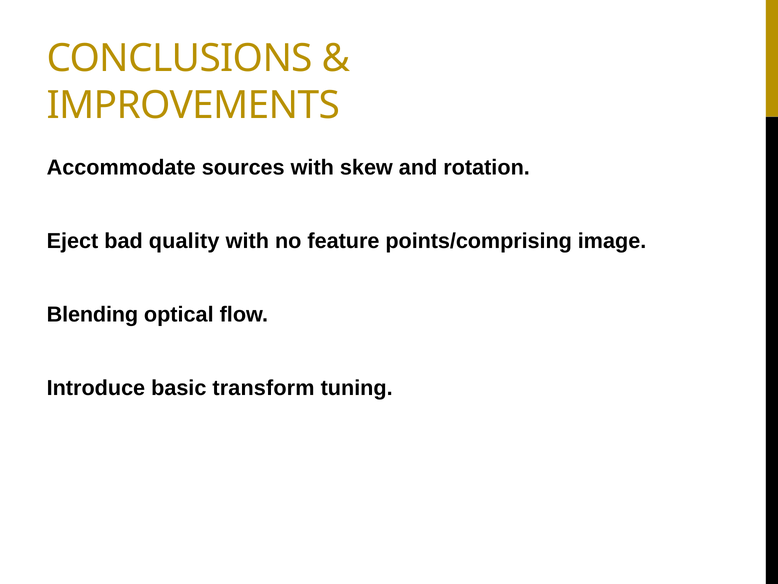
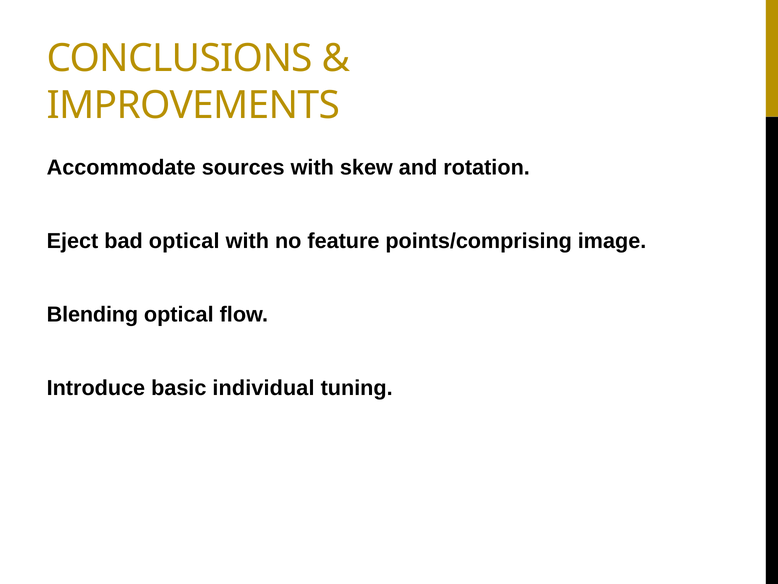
bad quality: quality -> optical
transform: transform -> individual
